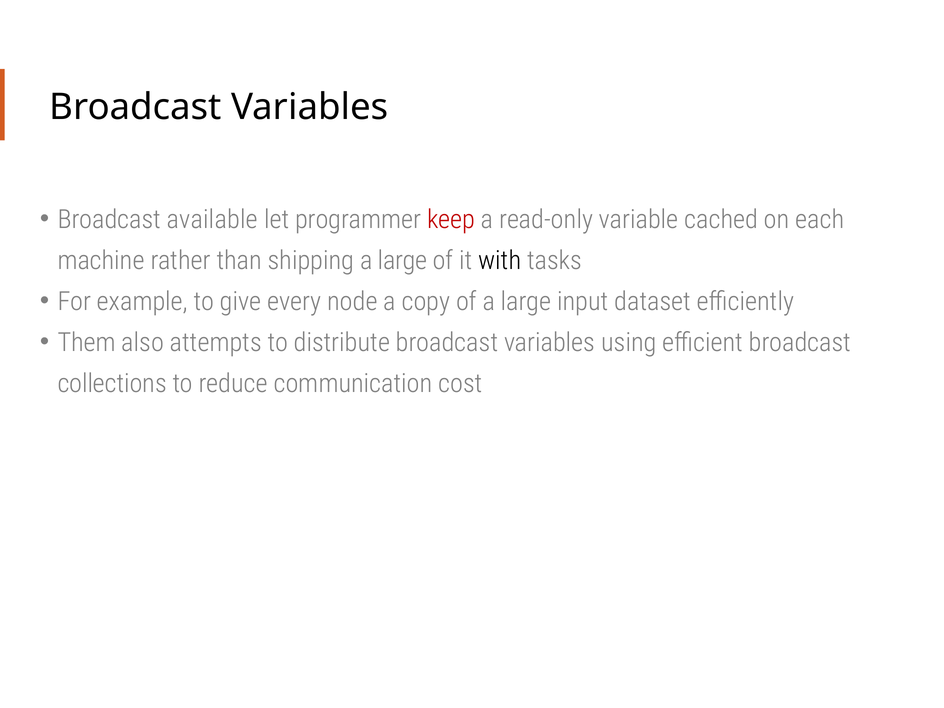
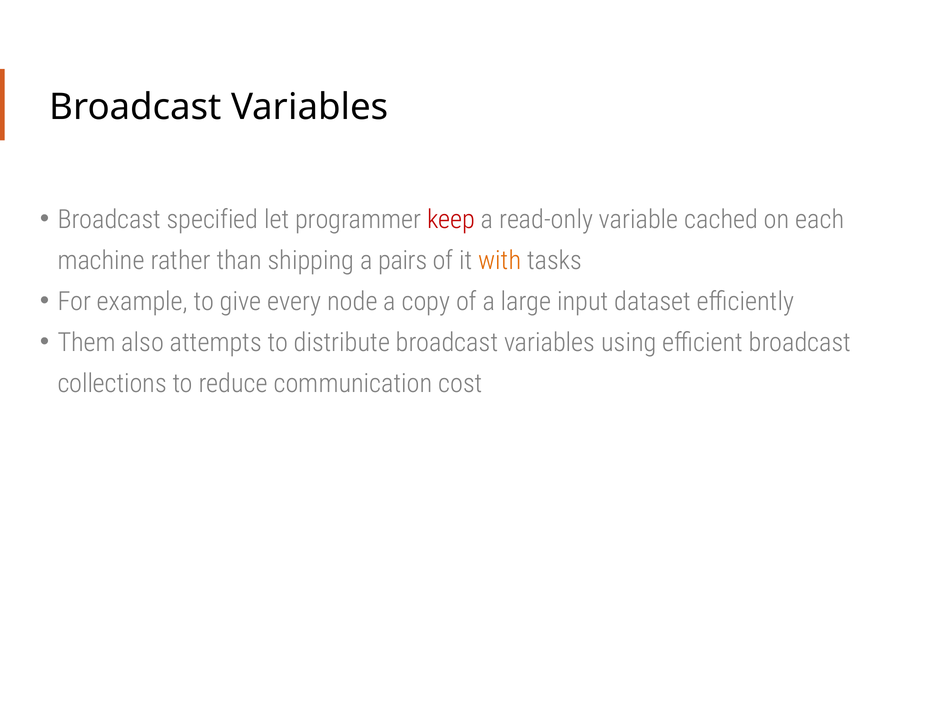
available: available -> specified
shipping a large: large -> pairs
with colour: black -> orange
